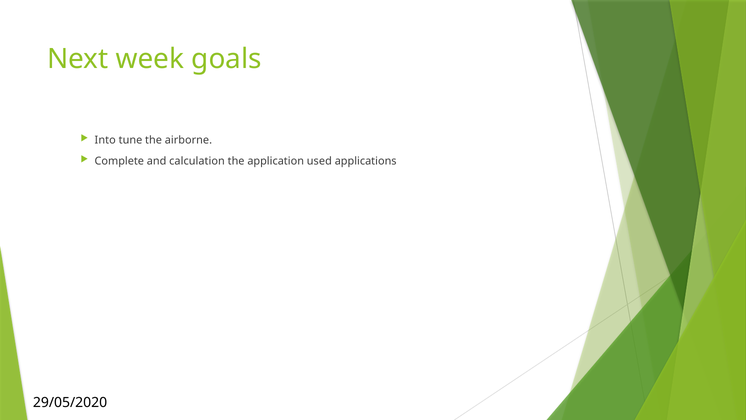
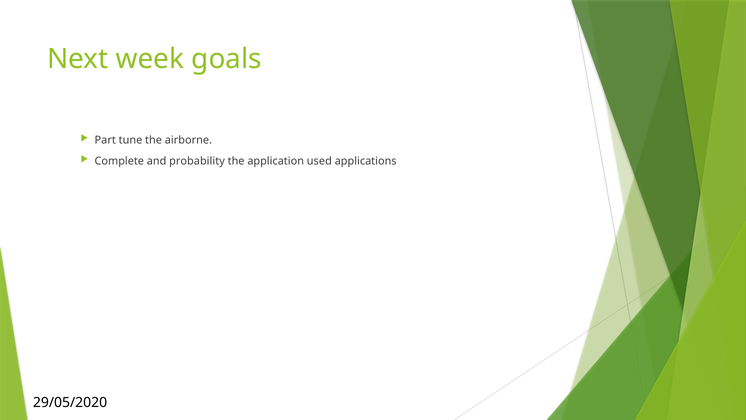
Into: Into -> Part
calculation: calculation -> probability
